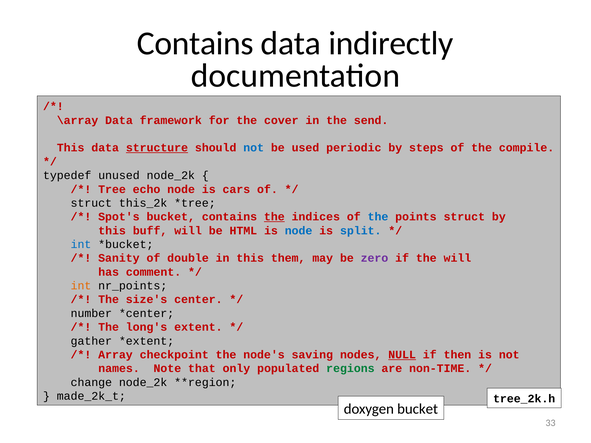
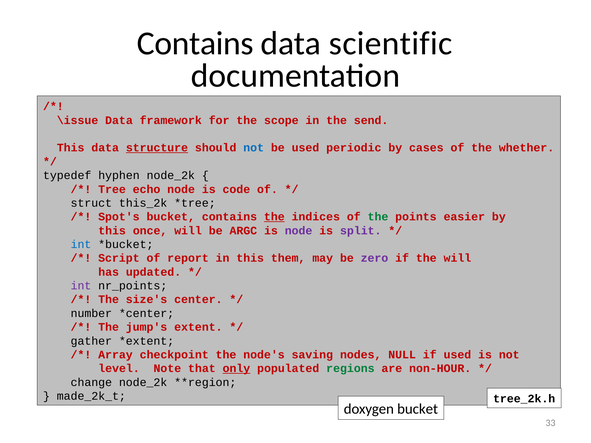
indirectly: indirectly -> scientific
\array: \array -> \issue
cover: cover -> scope
steps: steps -> cases
compile: compile -> whether
unused: unused -> hyphen
cars: cars -> code
the at (378, 217) colour: blue -> green
points struct: struct -> easier
buff: buff -> once
HTML: HTML -> ARGC
node at (299, 231) colour: blue -> purple
split colour: blue -> purple
Sanity: Sanity -> Script
double: double -> report
comment: comment -> updated
int at (81, 286) colour: orange -> purple
long's: long's -> jump's
NULL underline: present -> none
if then: then -> used
names: names -> level
only underline: none -> present
non-TIME: non-TIME -> non-HOUR
